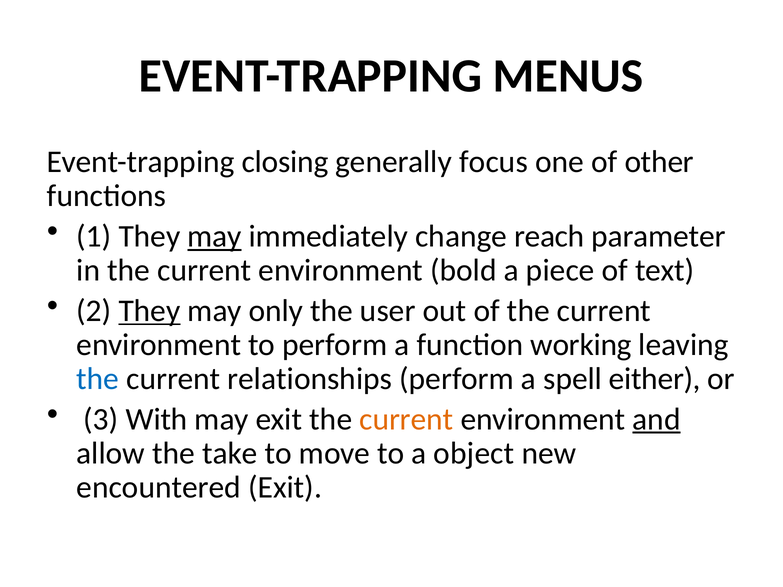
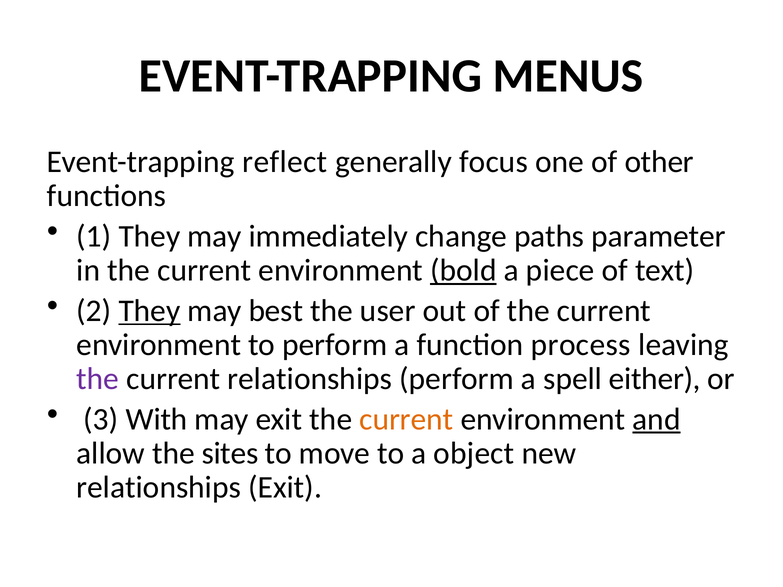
closing: closing -> reflect
may at (215, 236) underline: present -> none
reach: reach -> paths
bold underline: none -> present
only: only -> best
working: working -> process
the at (98, 379) colour: blue -> purple
take: take -> sites
encountered at (159, 487): encountered -> relationships
